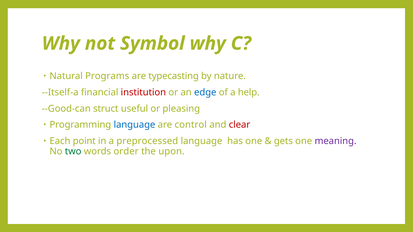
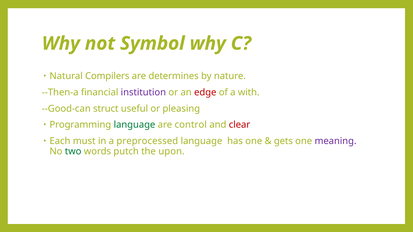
Programs: Programs -> Compilers
typecasting: typecasting -> determines
--Itself-a: --Itself-a -> --Then-a
institution colour: red -> purple
edge colour: blue -> red
help: help -> with
language at (135, 125) colour: blue -> green
point: point -> must
order: order -> putch
